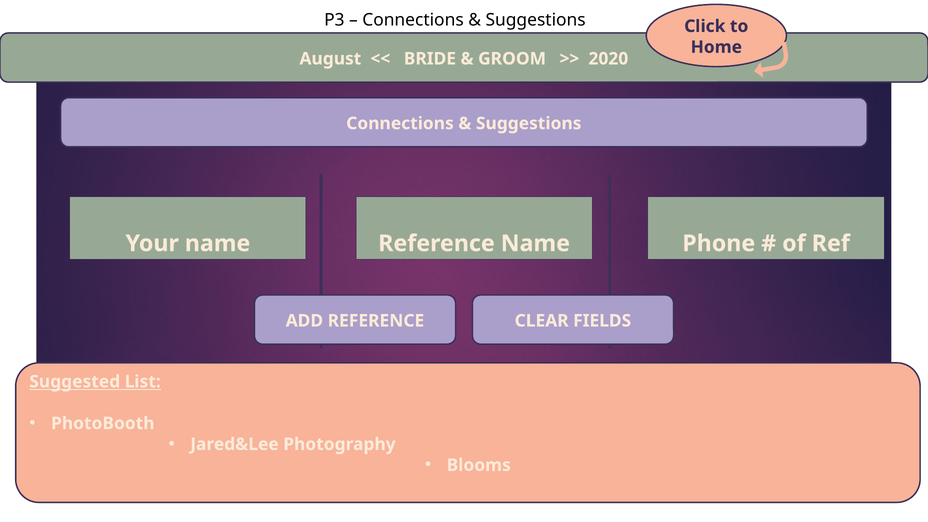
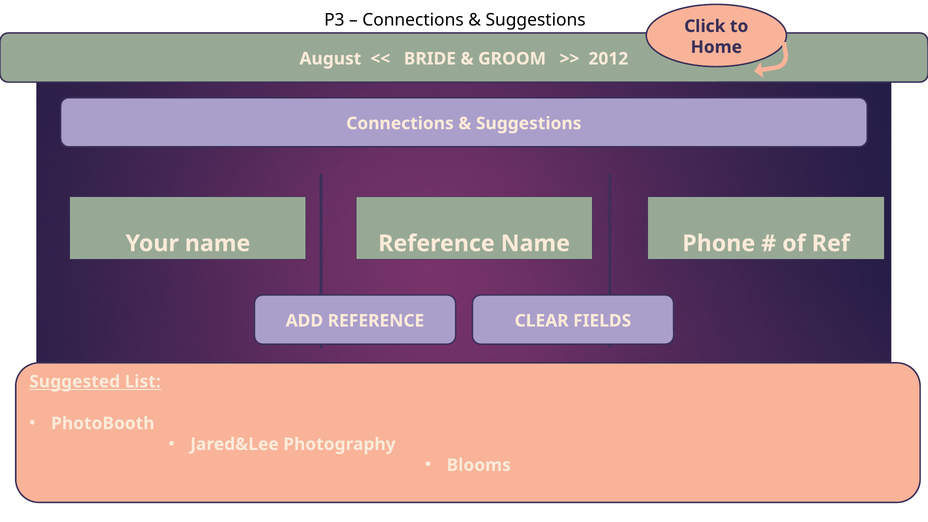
2020: 2020 -> 2012
